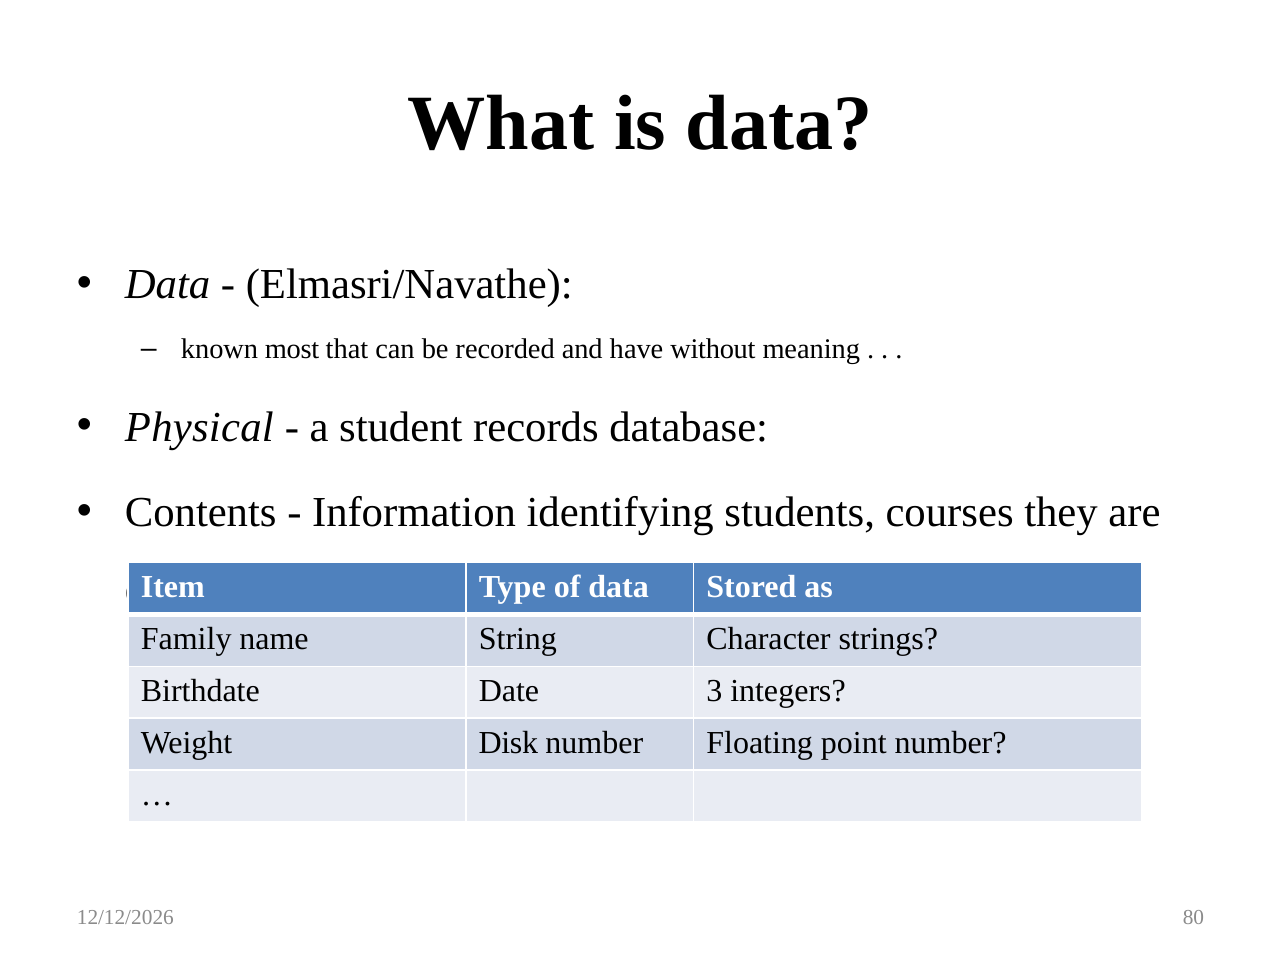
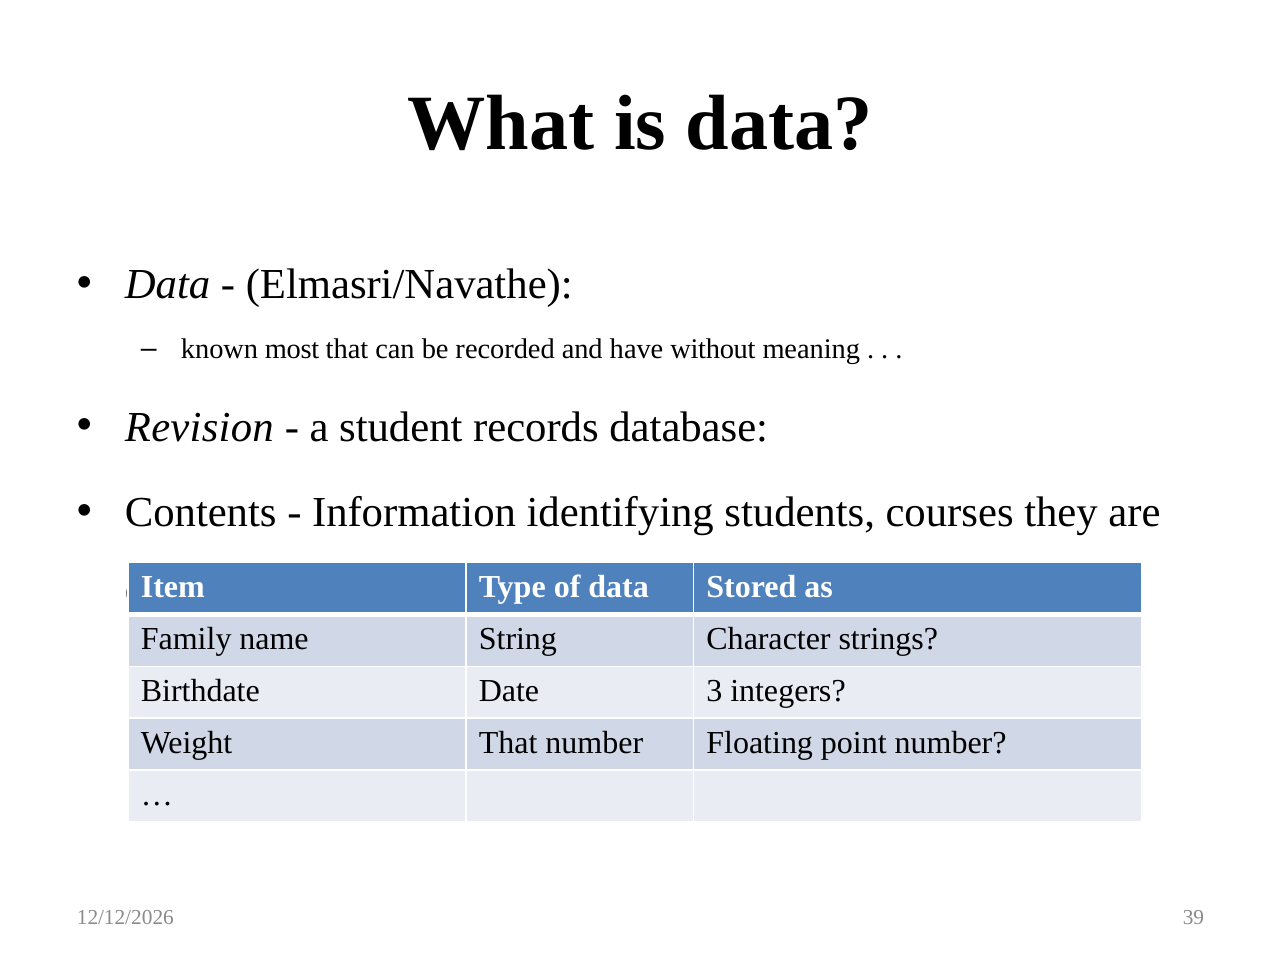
Physical: Physical -> Revision
Weight Disk: Disk -> That
80: 80 -> 39
